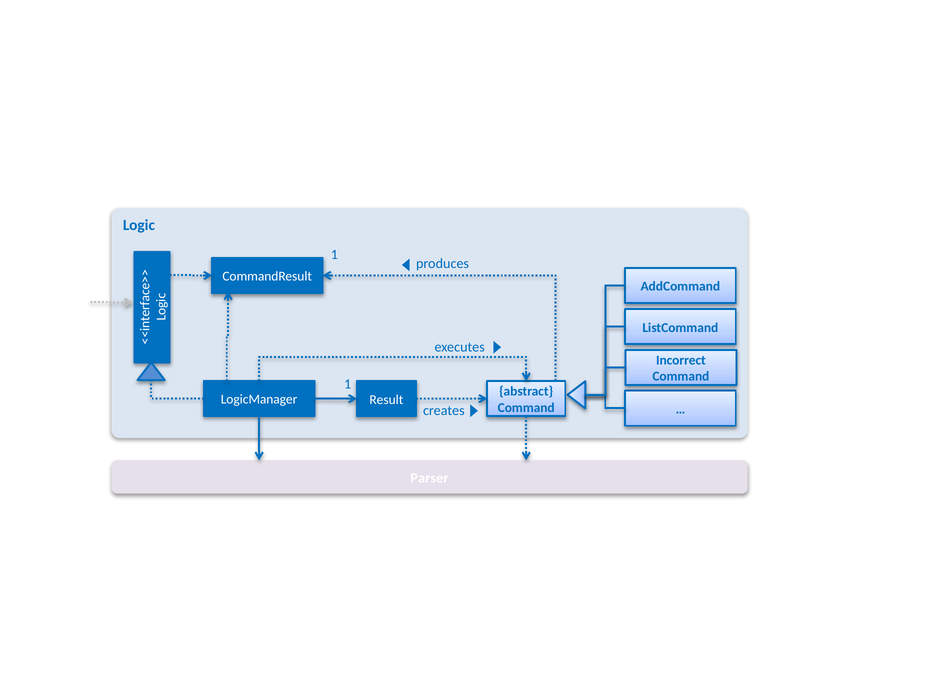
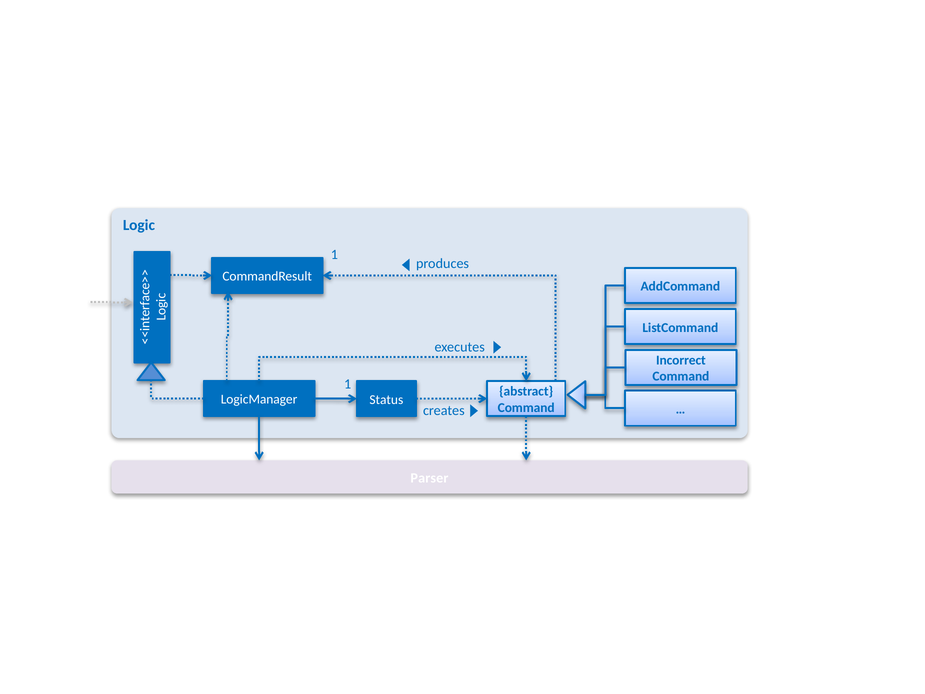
Result: Result -> Status
